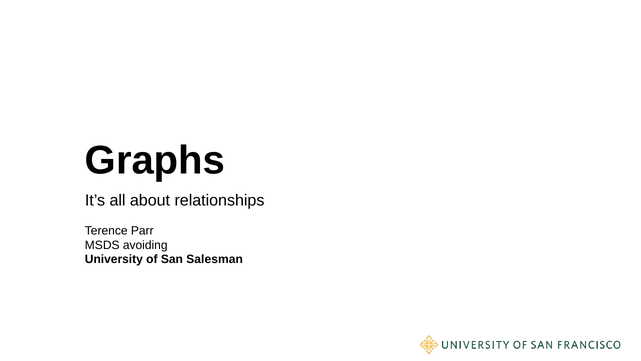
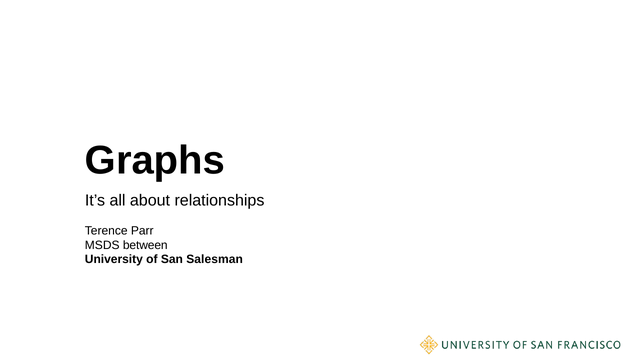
avoiding: avoiding -> between
